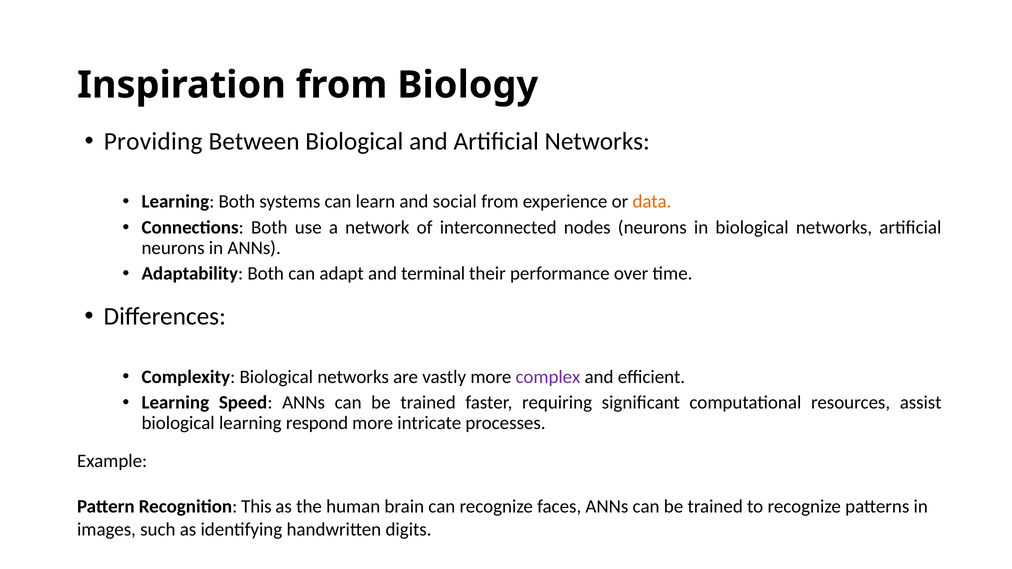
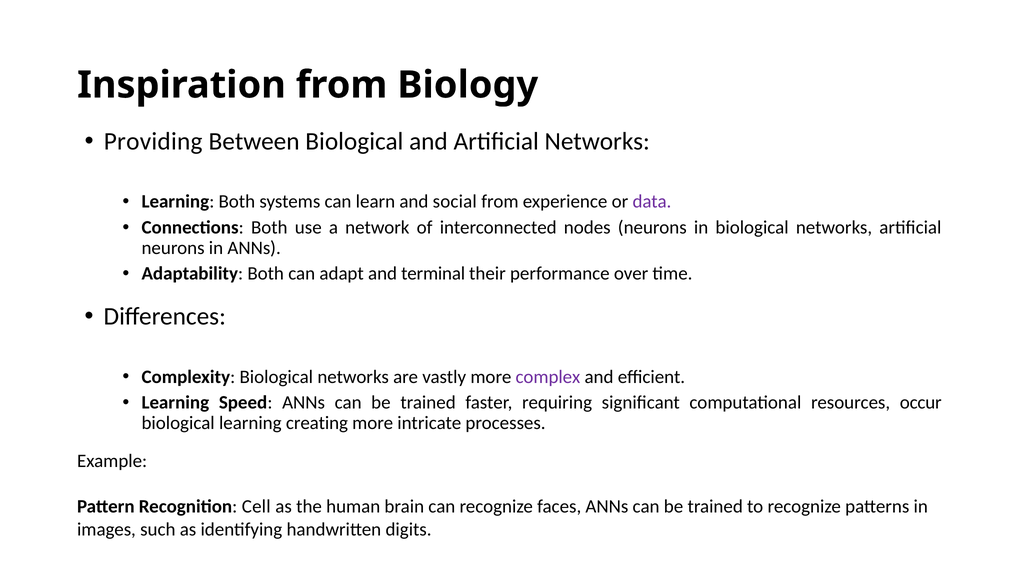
data colour: orange -> purple
assist: assist -> occur
respond: respond -> creating
This: This -> Cell
